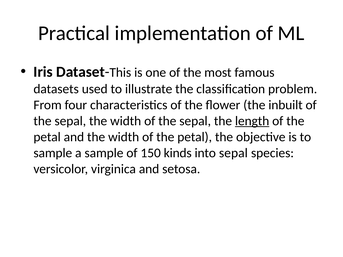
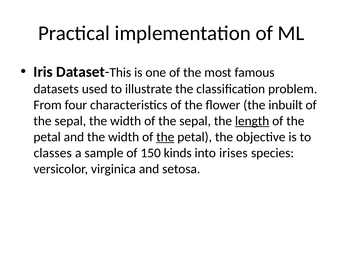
the at (165, 137) underline: none -> present
sample at (53, 153): sample -> classes
into sepal: sepal -> irises
